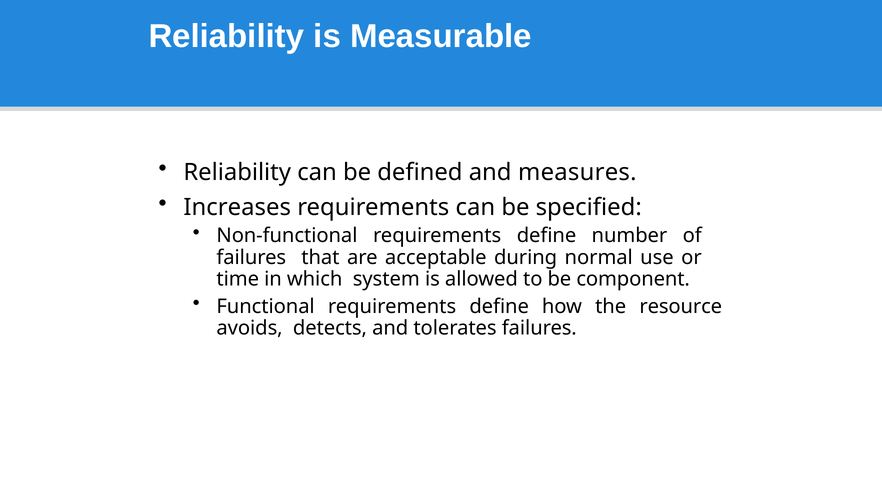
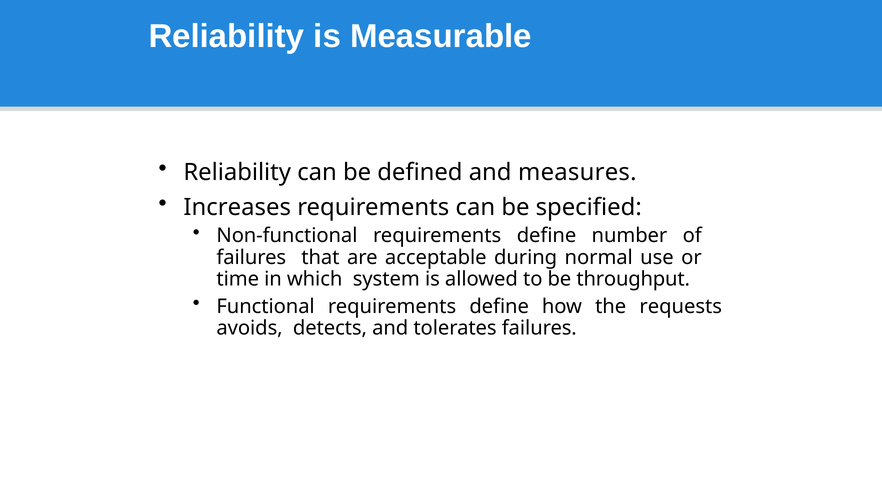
component: component -> throughput
resource: resource -> requests
